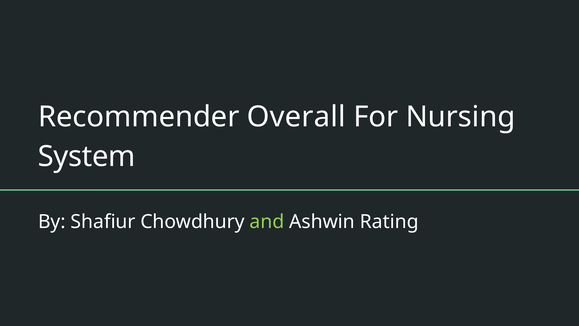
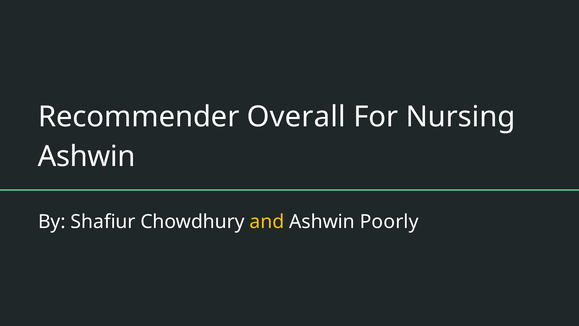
System at (87, 156): System -> Ashwin
and colour: light green -> yellow
Rating: Rating -> Poorly
